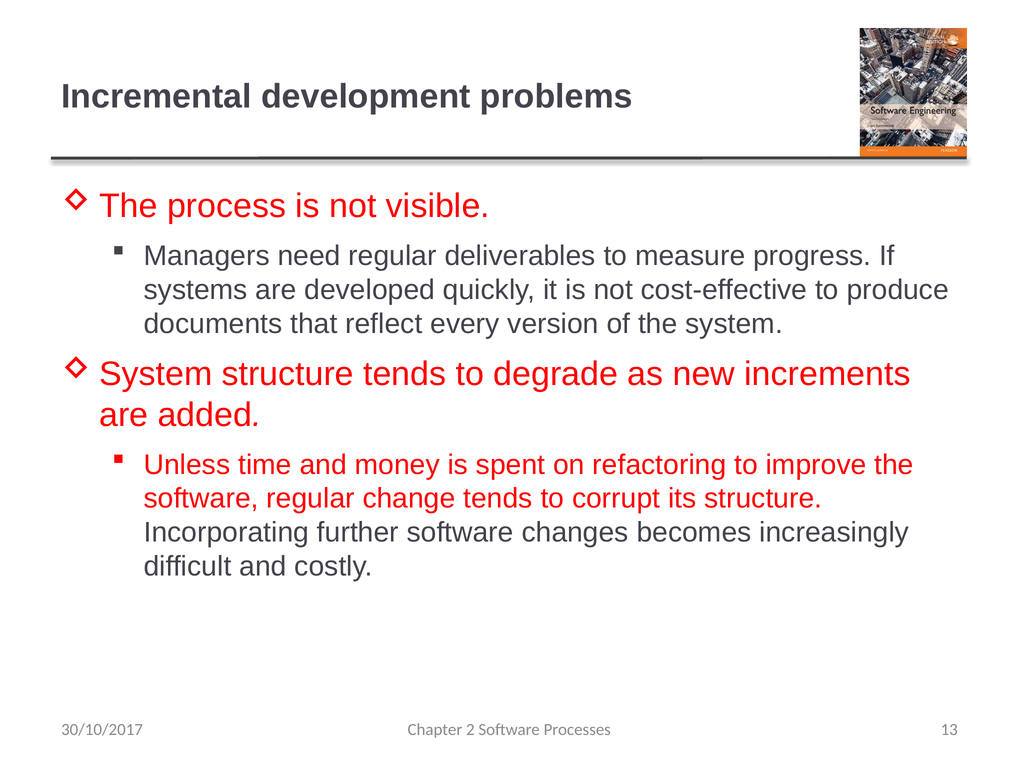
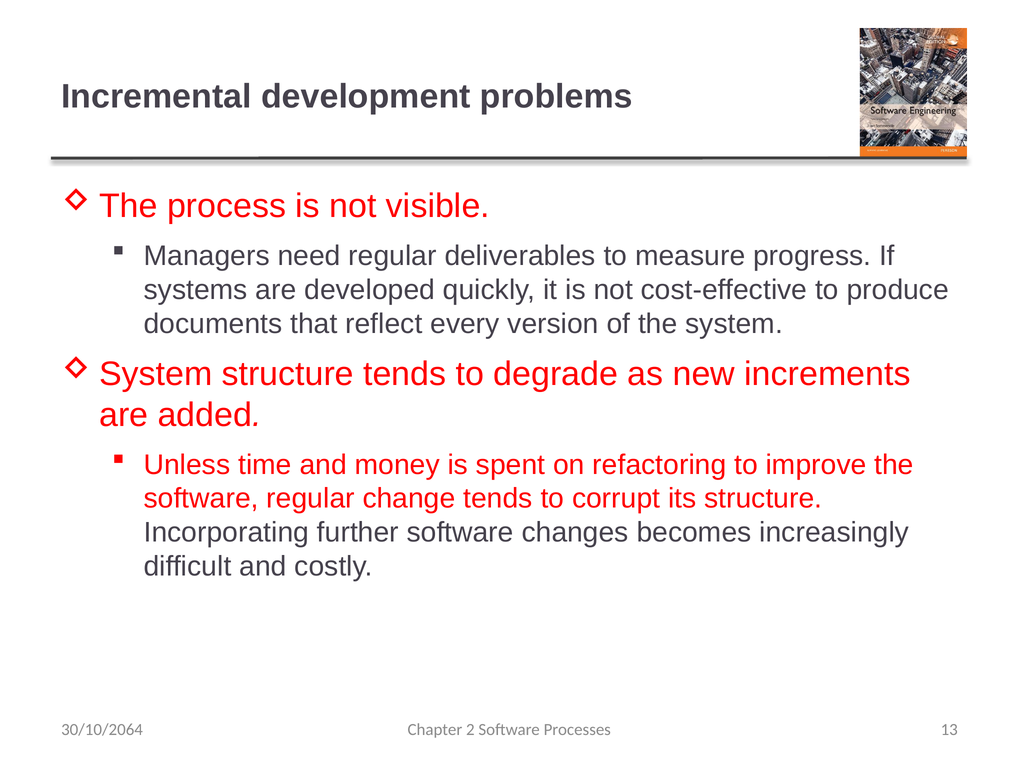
30/10/2017: 30/10/2017 -> 30/10/2064
